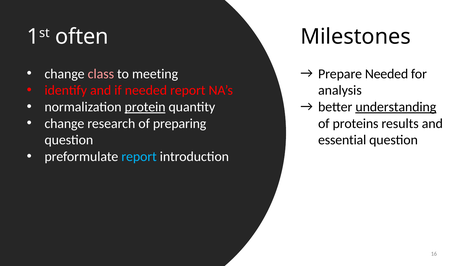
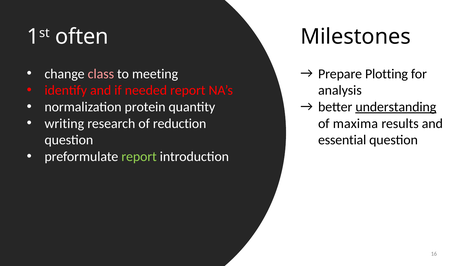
Prepare Needed: Needed -> Plotting
protein underline: present -> none
change at (64, 124): change -> writing
preparing: preparing -> reduction
proteins: proteins -> maxima
report at (139, 157) colour: light blue -> light green
